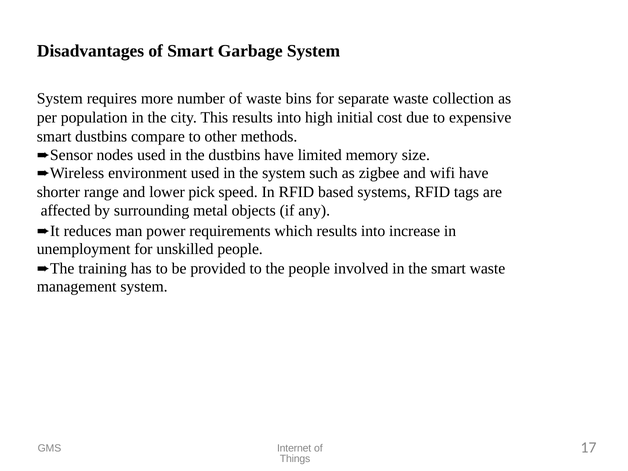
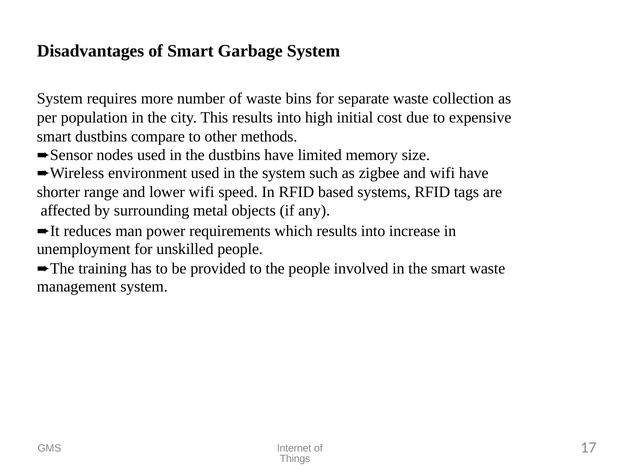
lower pick: pick -> wifi
